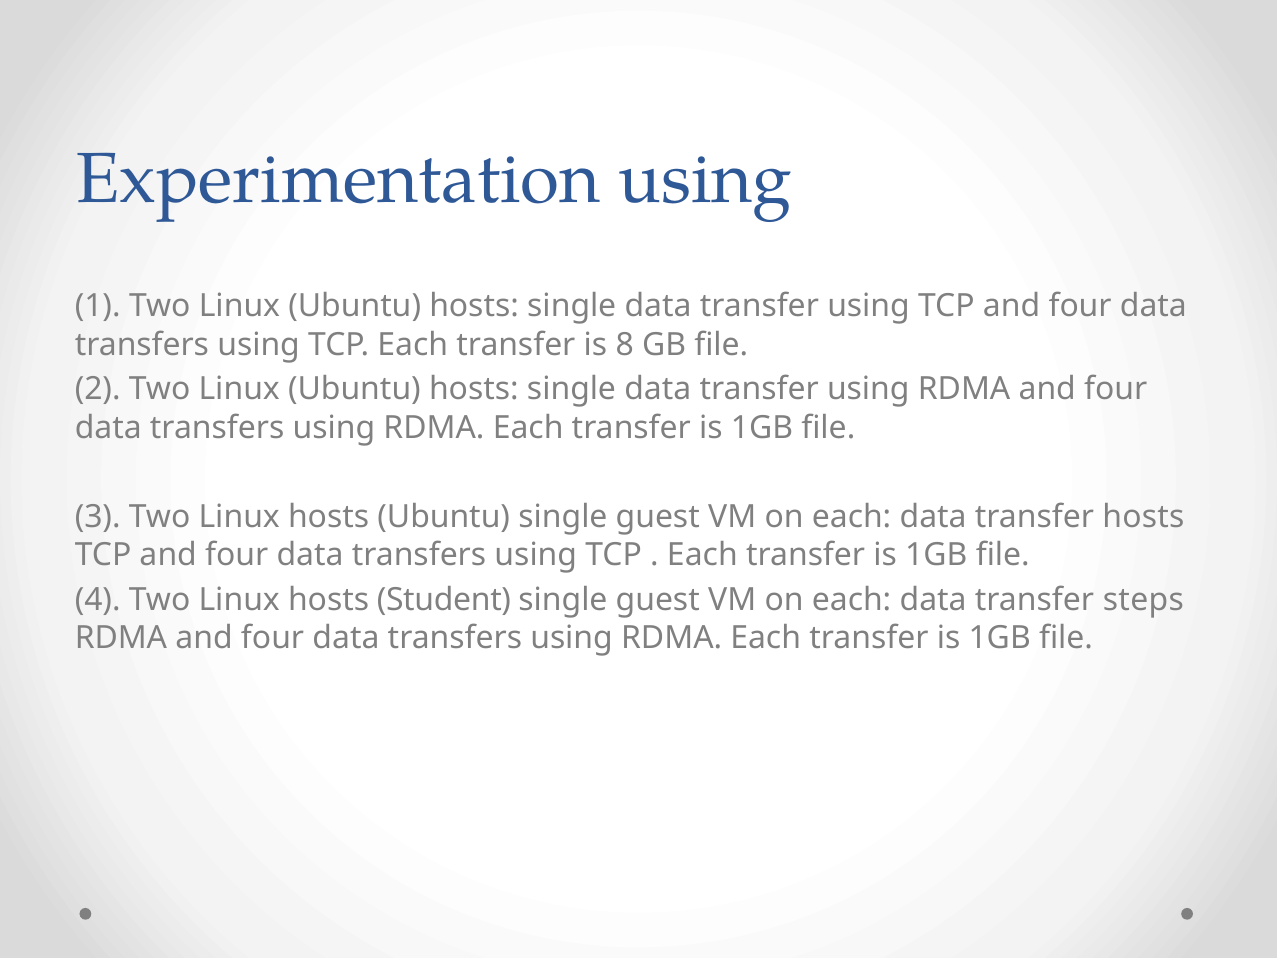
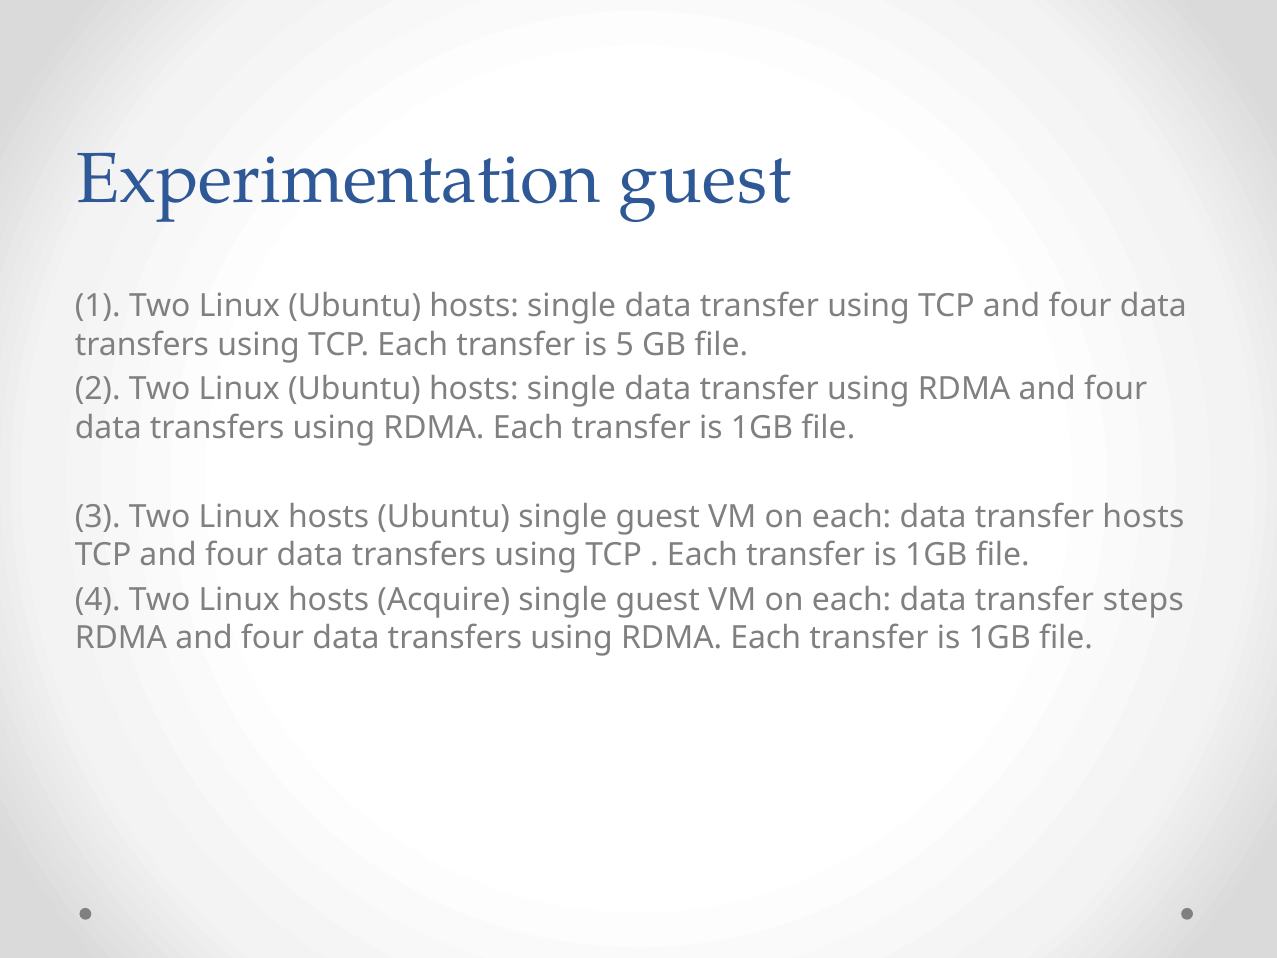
Experimentation using: using -> guest
8: 8 -> 5
Student: Student -> Acquire
